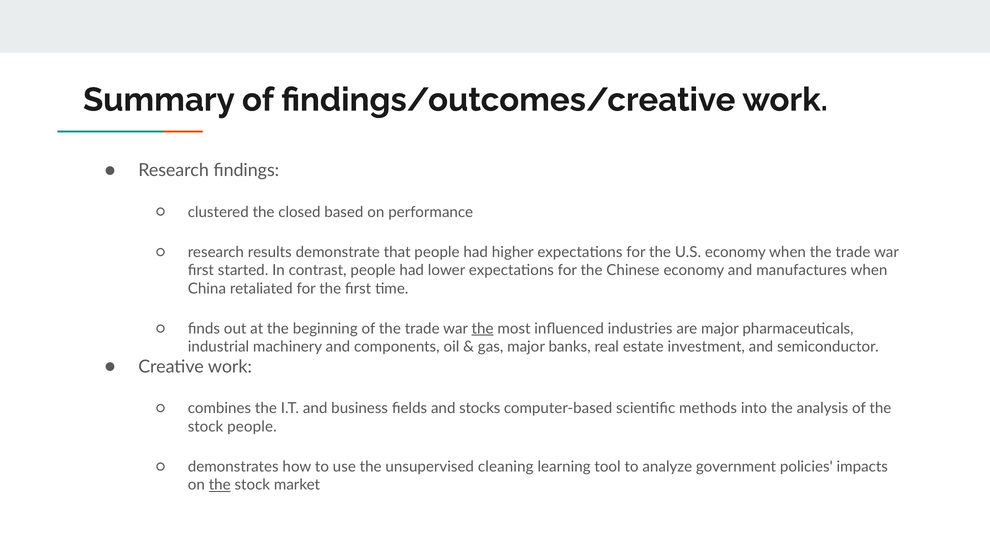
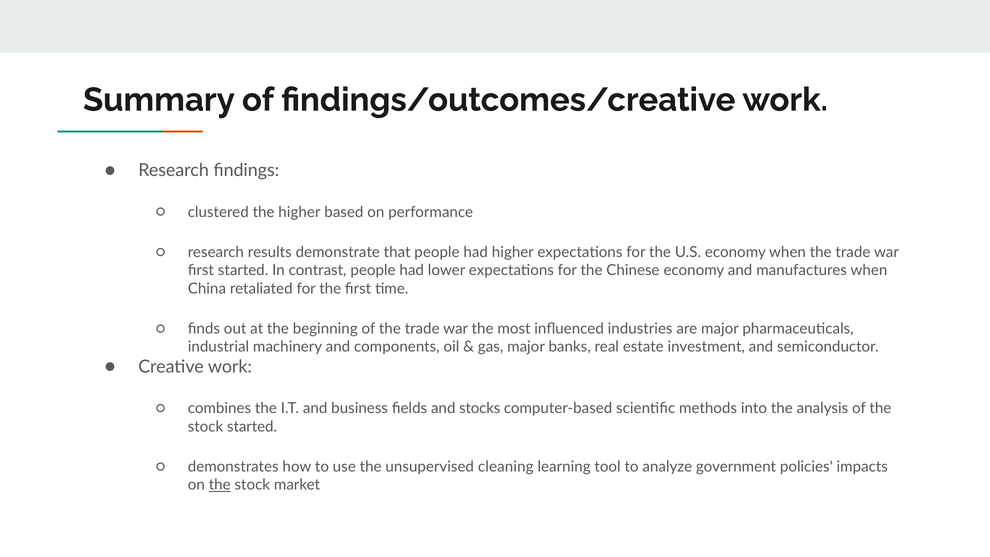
the closed: closed -> higher
the at (483, 329) underline: present -> none
stock people: people -> started
